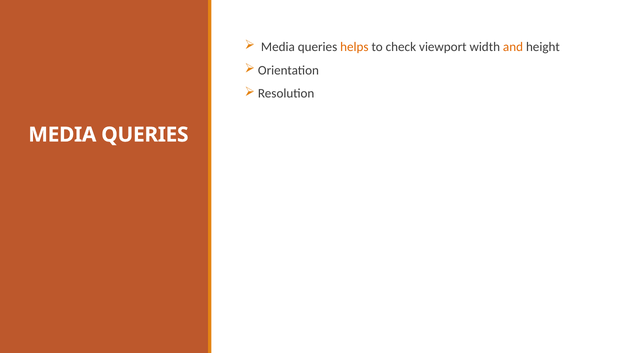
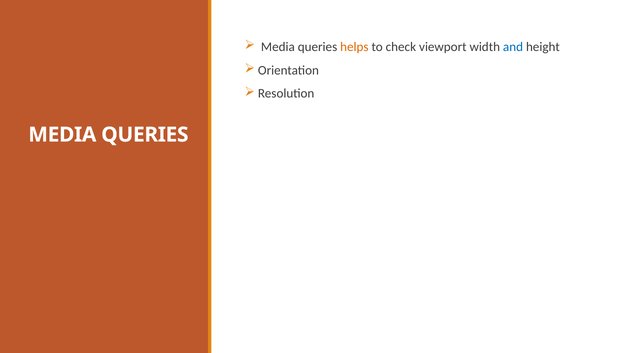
and colour: orange -> blue
